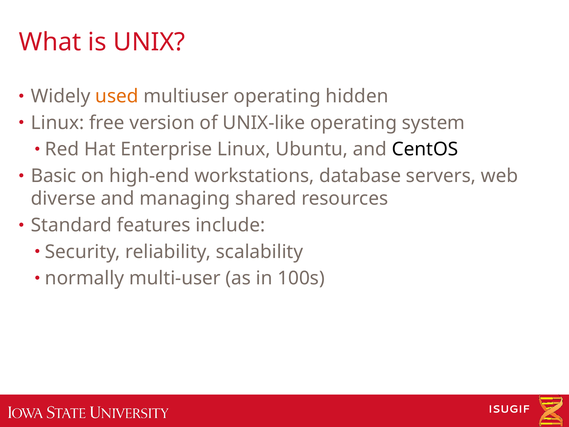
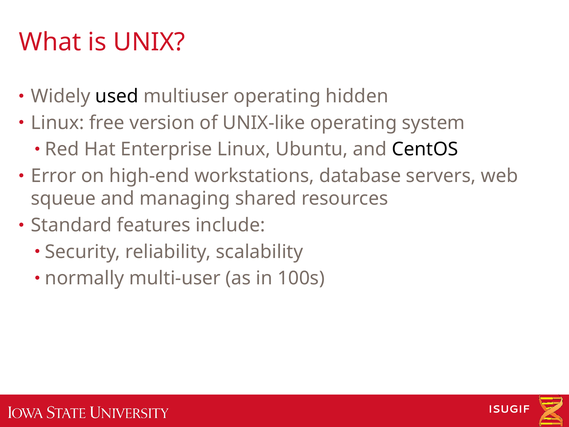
used colour: orange -> black
Basic: Basic -> Error
diverse: diverse -> squeue
